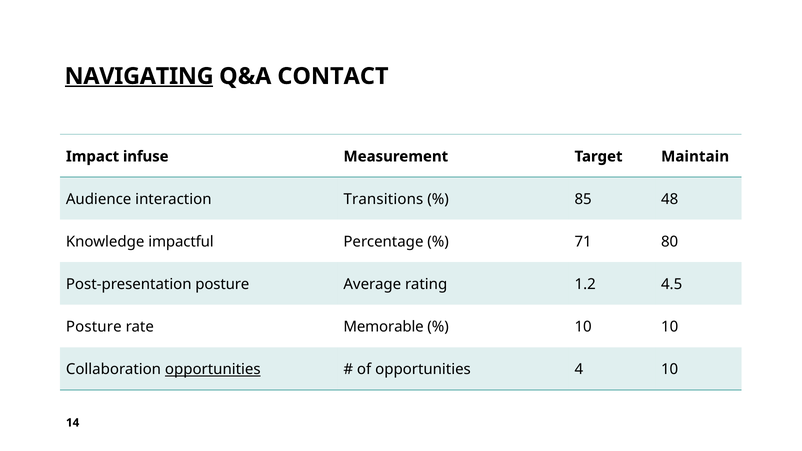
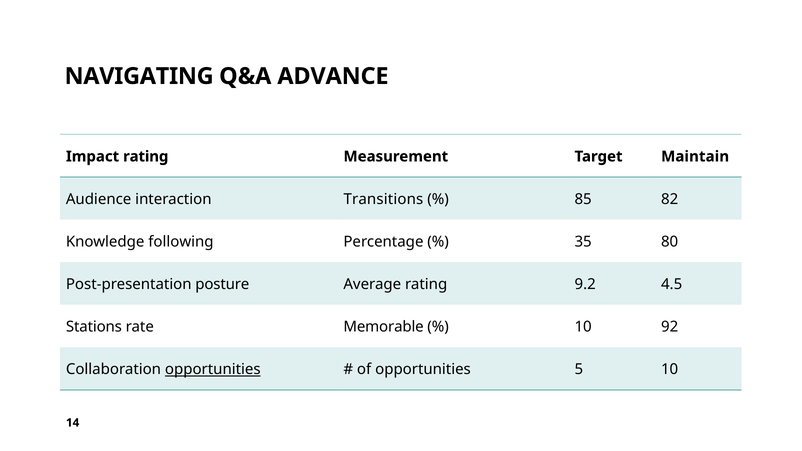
NAVIGATING underline: present -> none
CONTACT: CONTACT -> ADVANCE
Impact infuse: infuse -> rating
48: 48 -> 82
impactful: impactful -> following
71: 71 -> 35
1.2: 1.2 -> 9.2
Posture at (94, 327): Posture -> Stations
10 10: 10 -> 92
4: 4 -> 5
